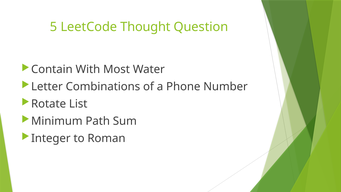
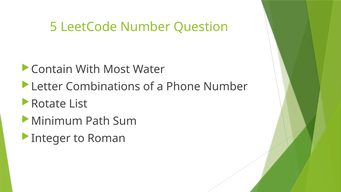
LeetCode Thought: Thought -> Number
